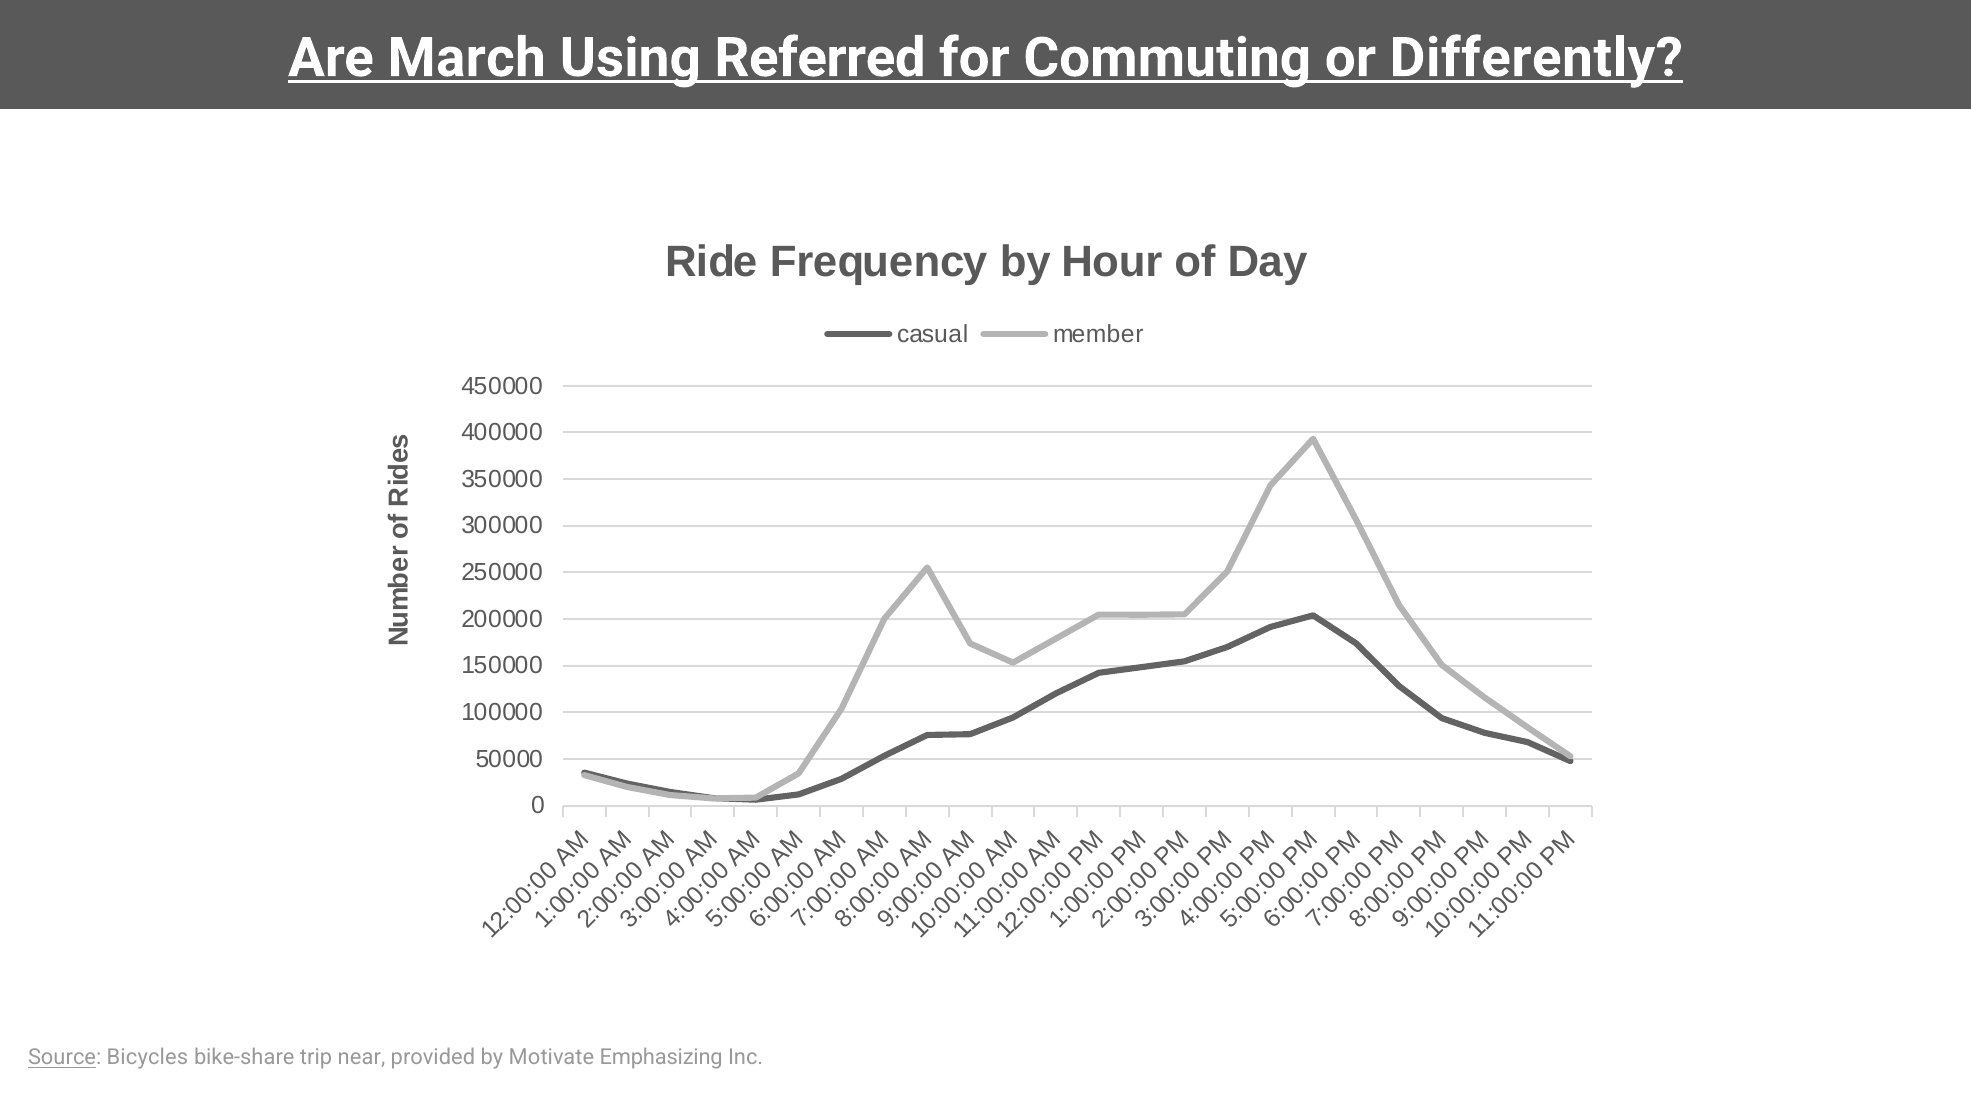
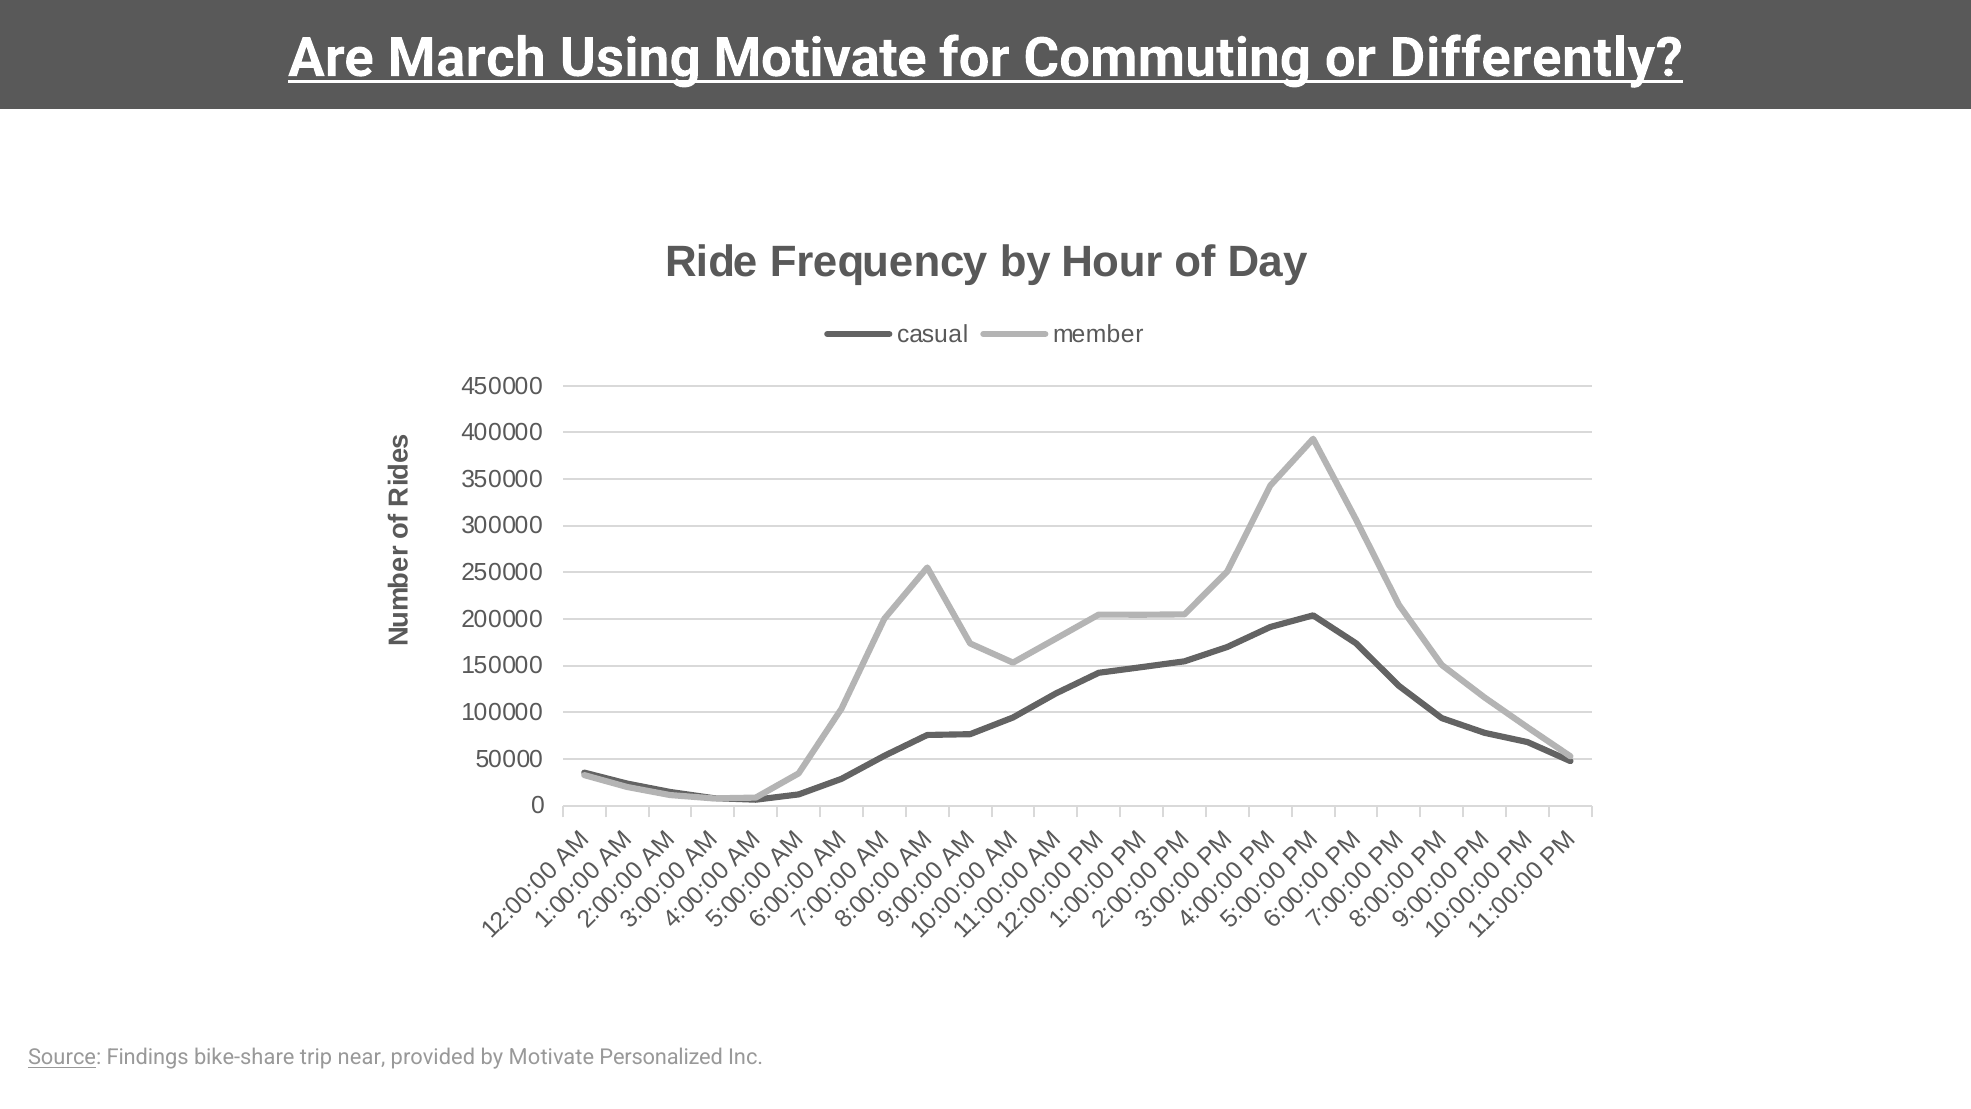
Using Referred: Referred -> Motivate
Bicycles: Bicycles -> Findings
Emphasizing: Emphasizing -> Personalized
